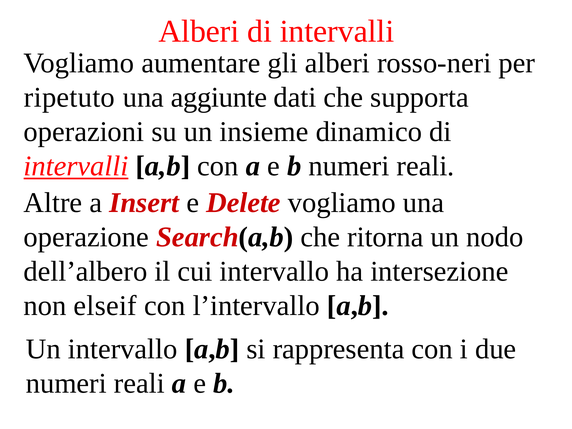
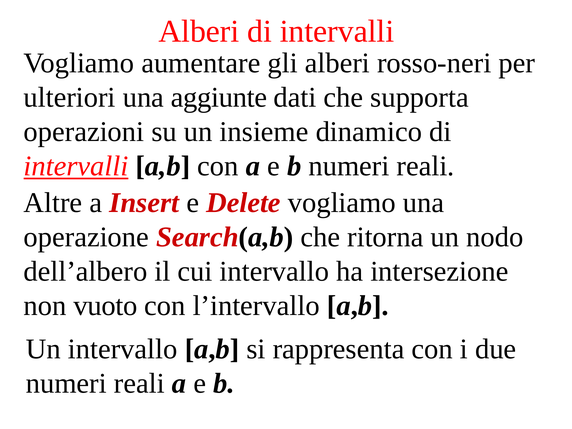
ripetuto: ripetuto -> ulteriori
elseif: elseif -> vuoto
